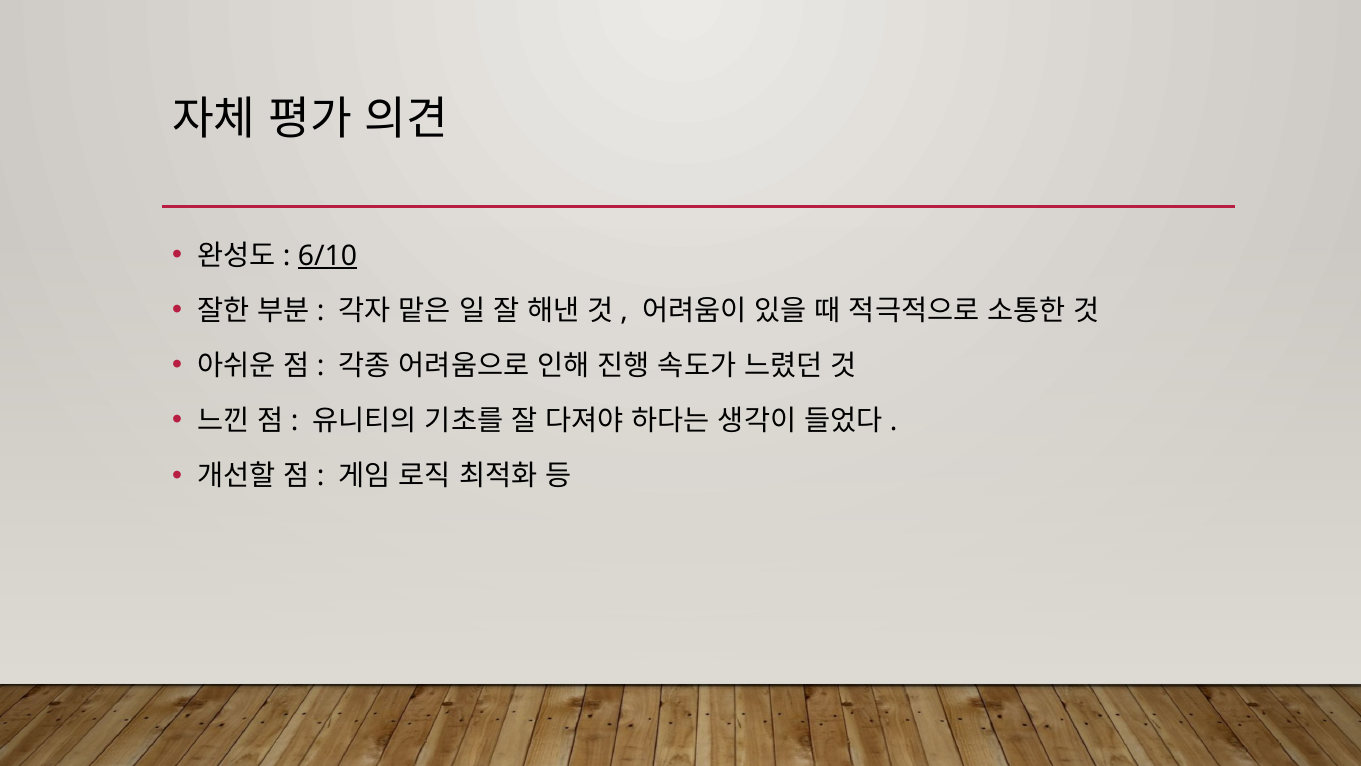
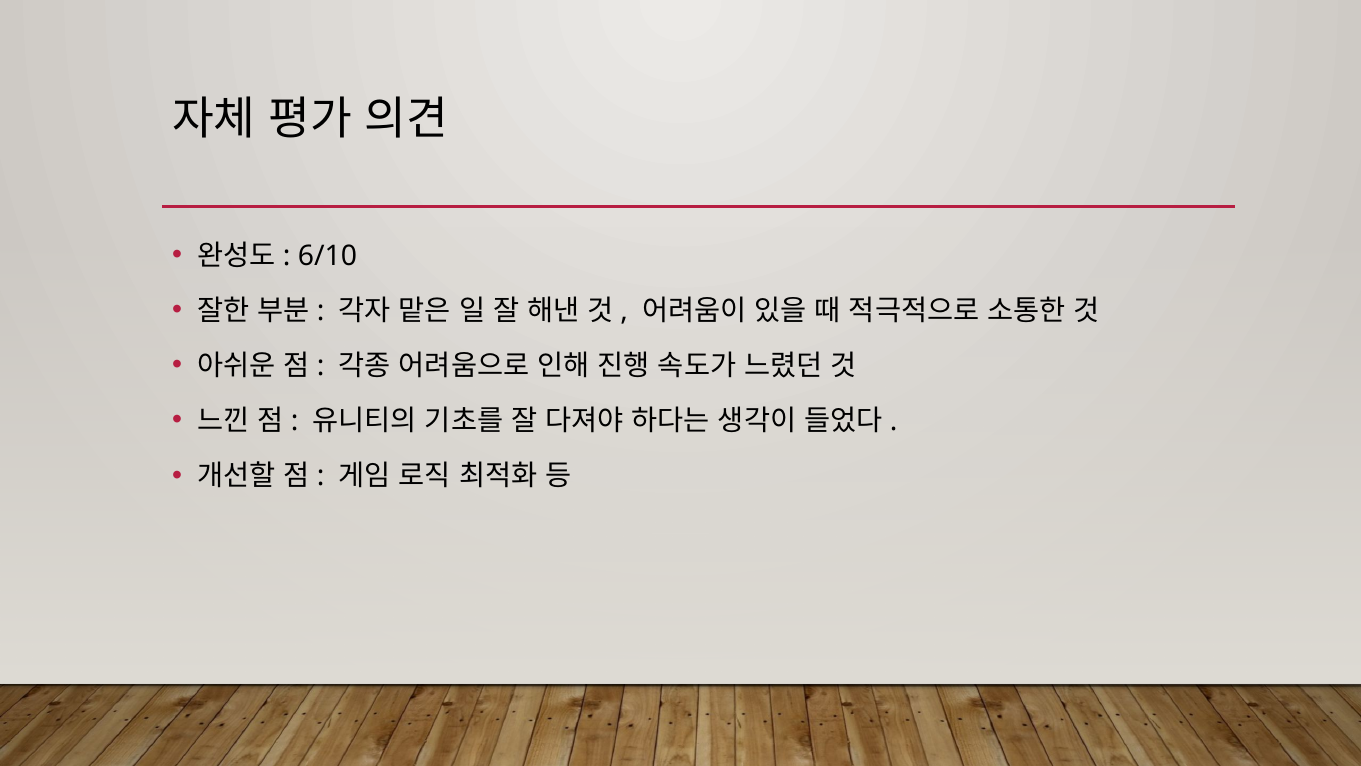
6/10 underline: present -> none
